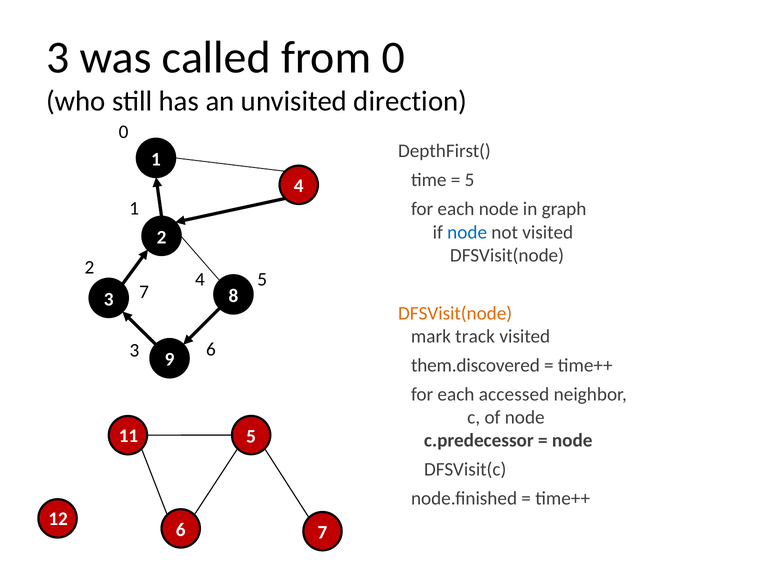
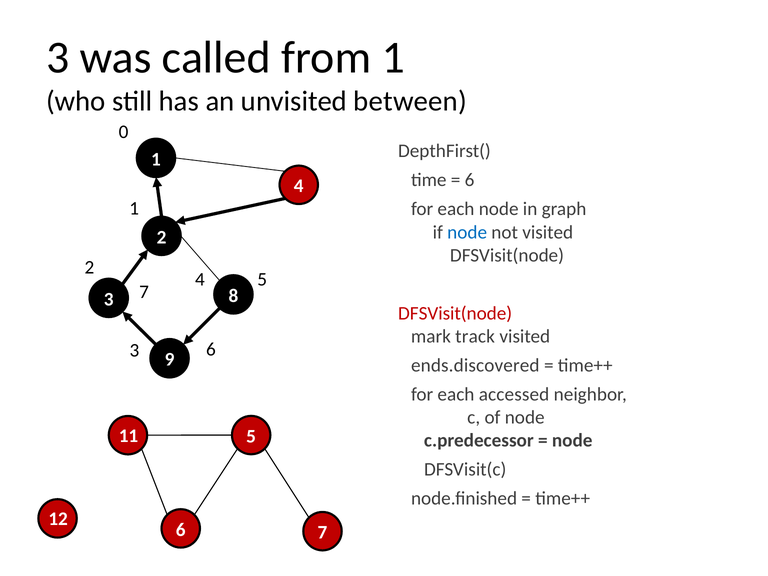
from 0: 0 -> 1
direction: direction -> between
5 at (470, 180): 5 -> 6
DFSVisit(node at (455, 313) colour: orange -> red
them.discovered: them.discovered -> ends.discovered
